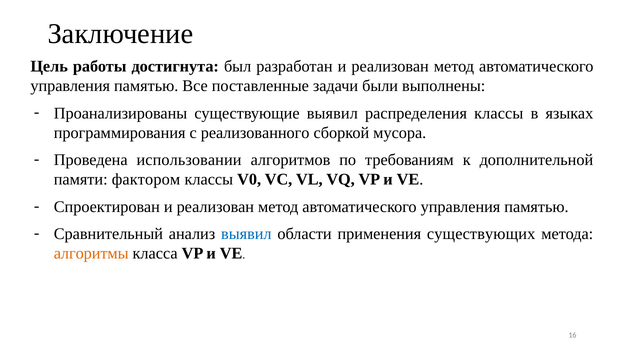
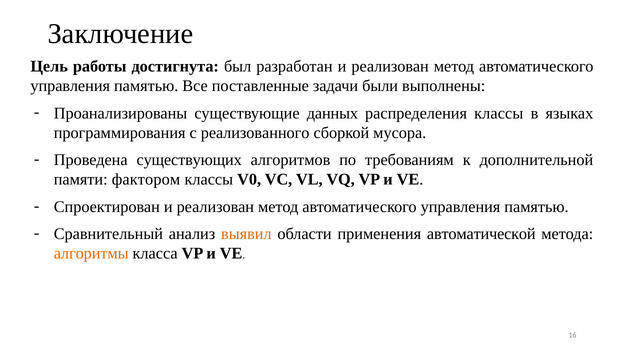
существующие выявил: выявил -> данных
использовании: использовании -> существующих
выявил at (246, 234) colour: blue -> orange
существующих: существующих -> автоматической
